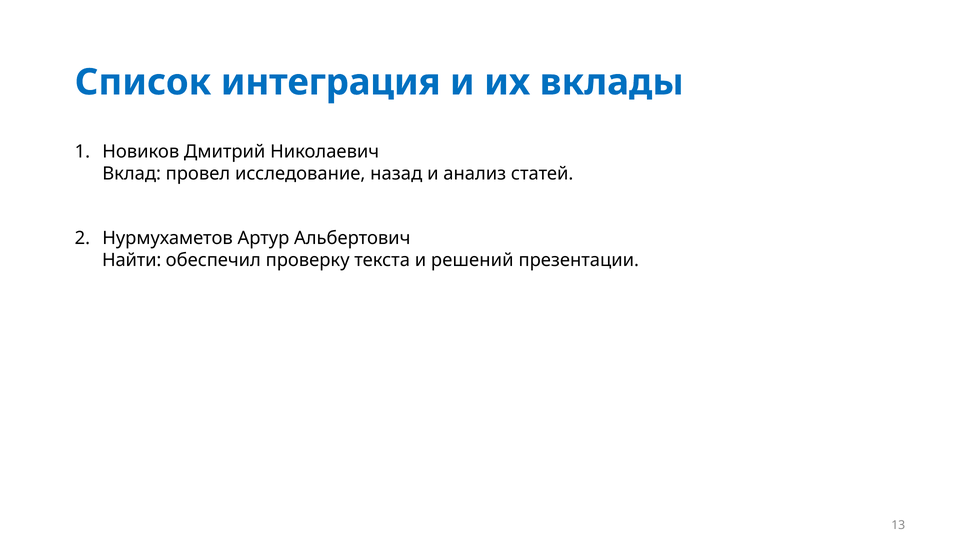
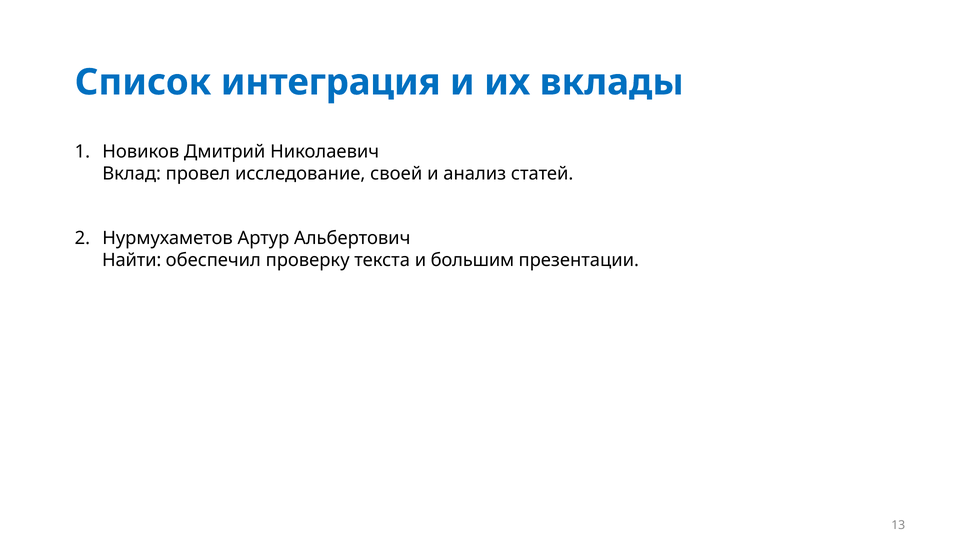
назад: назад -> своей
решений: решений -> большим
